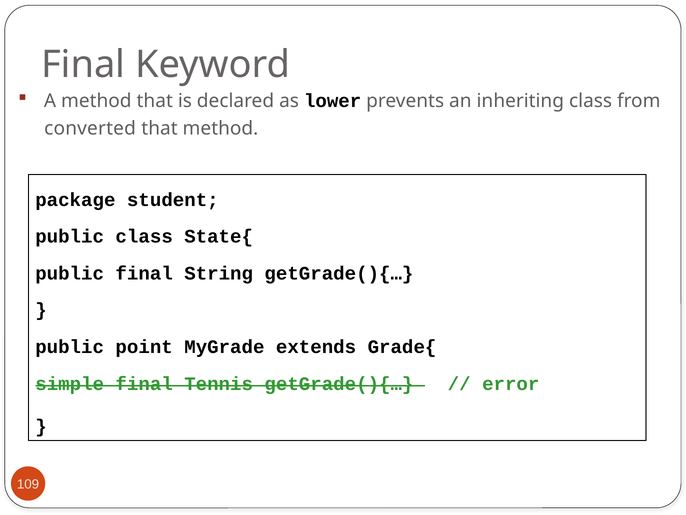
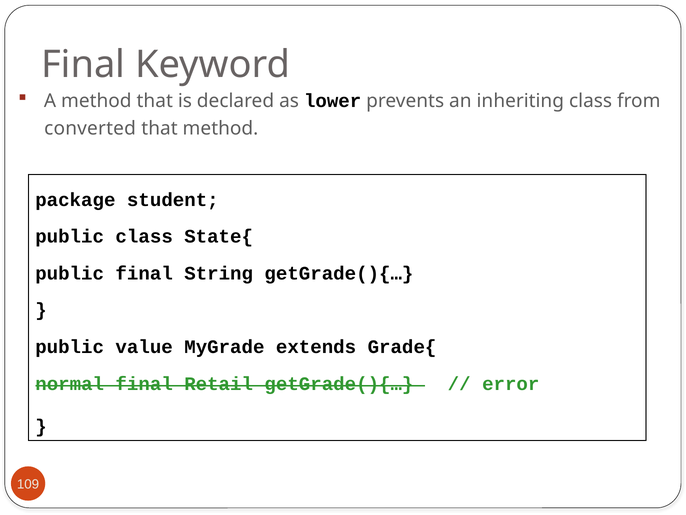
point: point -> value
simple: simple -> normal
Tennis: Tennis -> Retail
